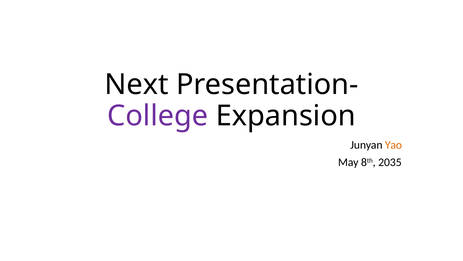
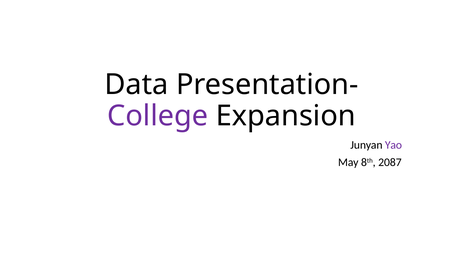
Next: Next -> Data
Yao colour: orange -> purple
2035: 2035 -> 2087
